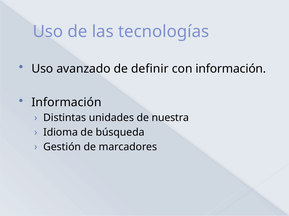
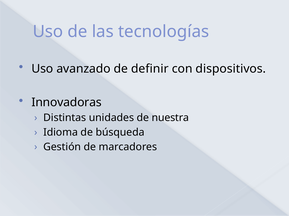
con información: información -> dispositivos
Información at (66, 103): Información -> Innovadoras
